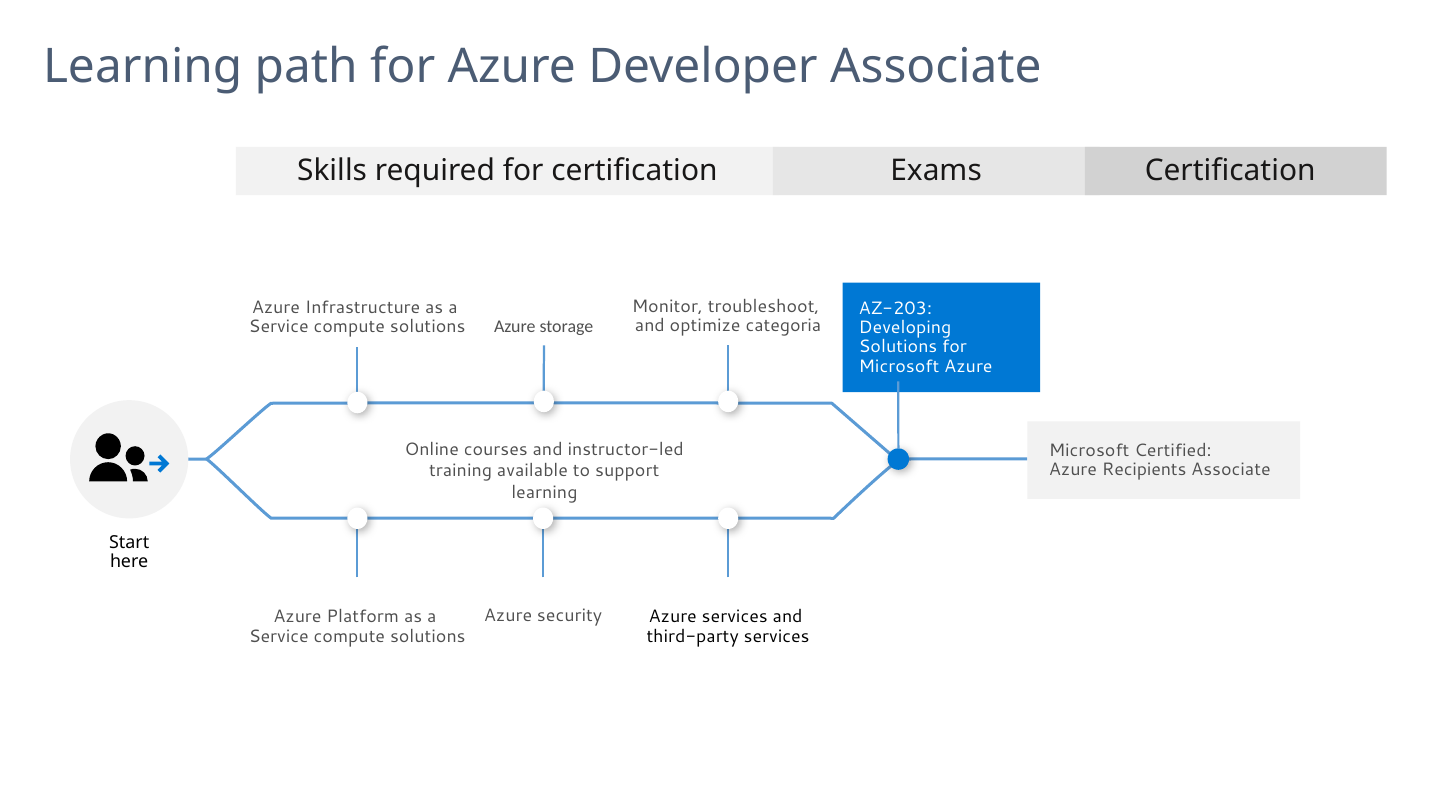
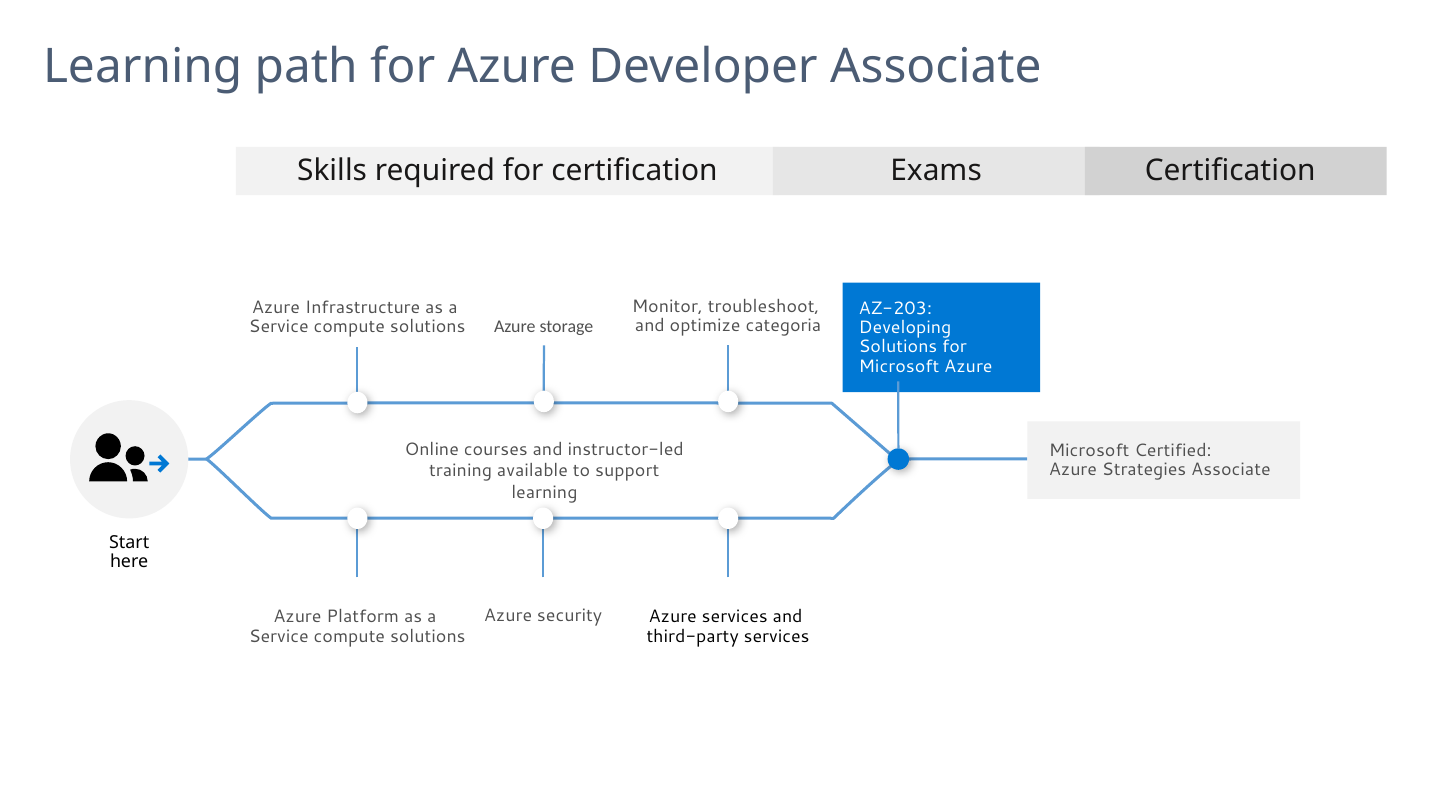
Recipients: Recipients -> Strategies
